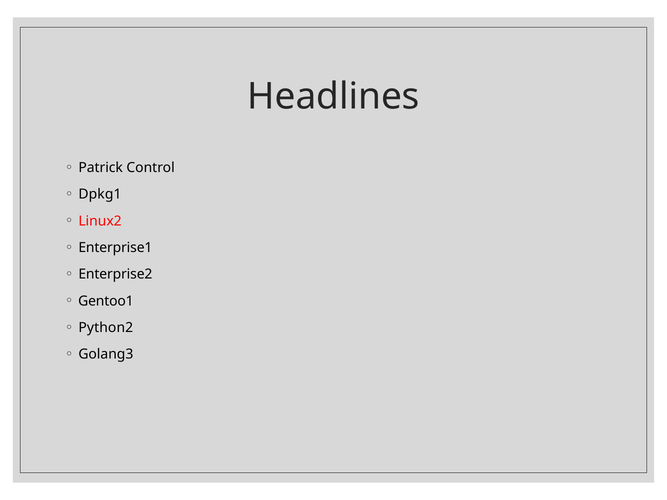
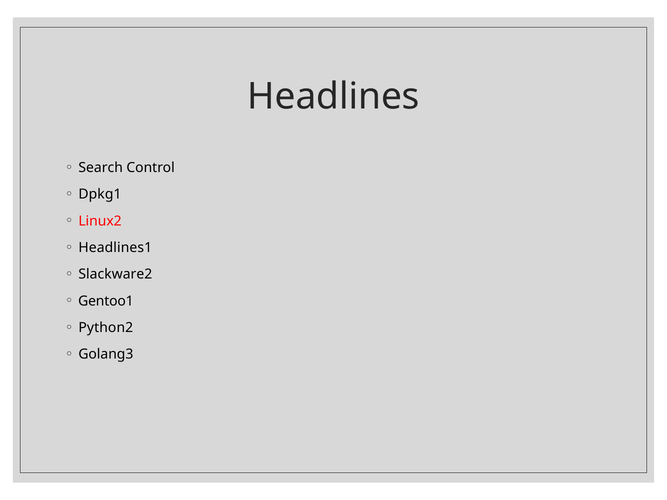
Patrick: Patrick -> Search
Enterprise1: Enterprise1 -> Headlines1
Enterprise2: Enterprise2 -> Slackware2
